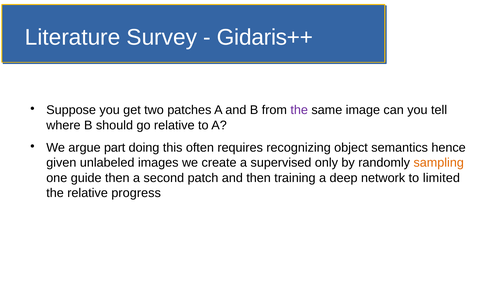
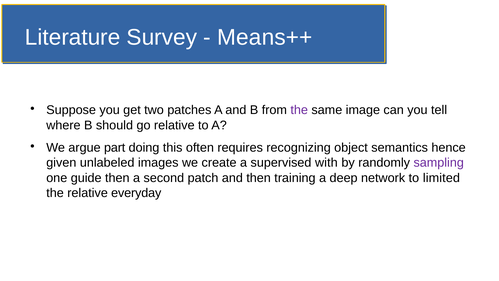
Gidaris++: Gidaris++ -> Means++
only: only -> with
sampling colour: orange -> purple
progress: progress -> everyday
